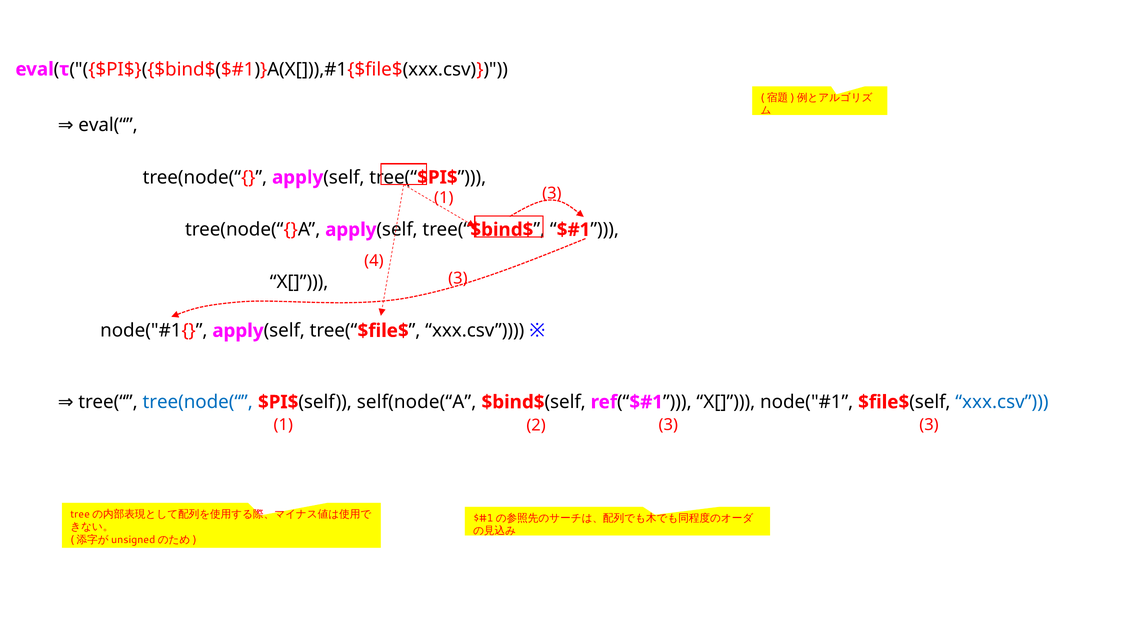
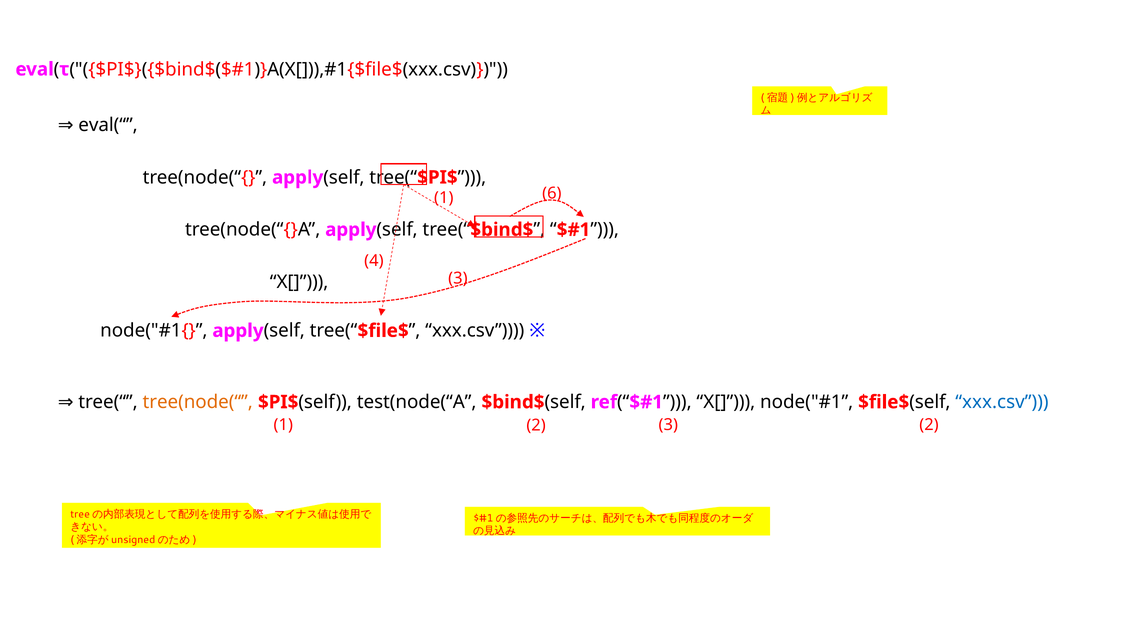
3 at (552, 193): 3 -> 6
tree(node(“ colour: blue -> orange
self(node(“A: self(node(“A -> test(node(“A
3 at (929, 425): 3 -> 2
